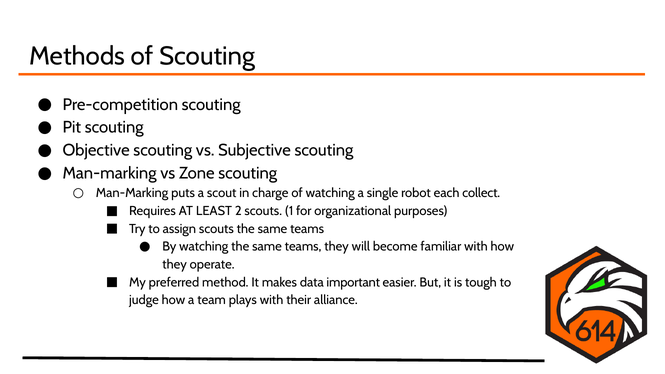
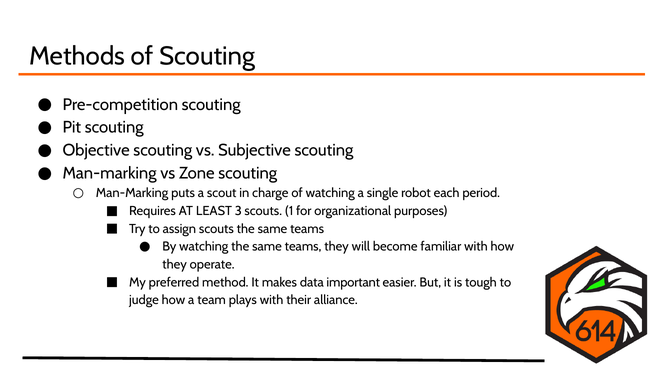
collect: collect -> period
2: 2 -> 3
